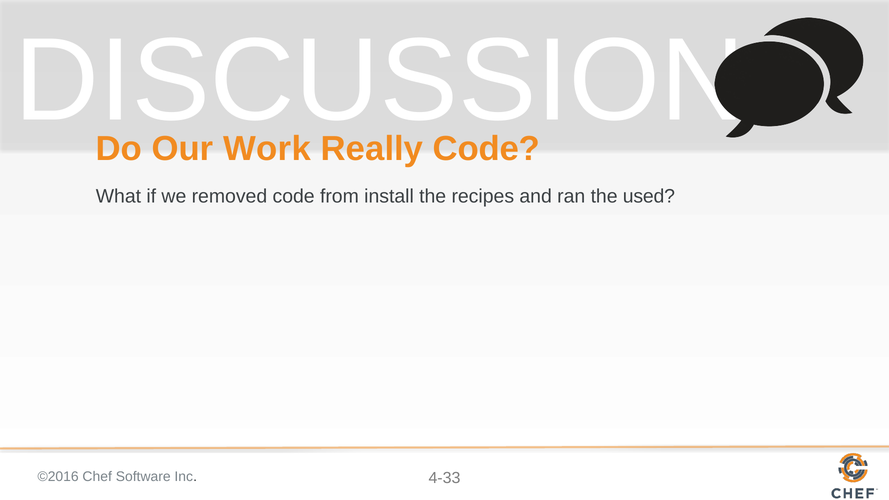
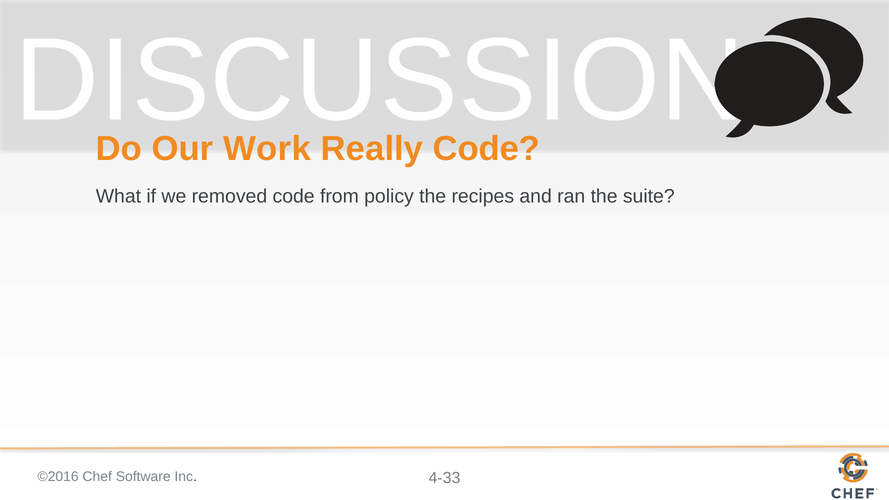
install: install -> policy
used: used -> suite
